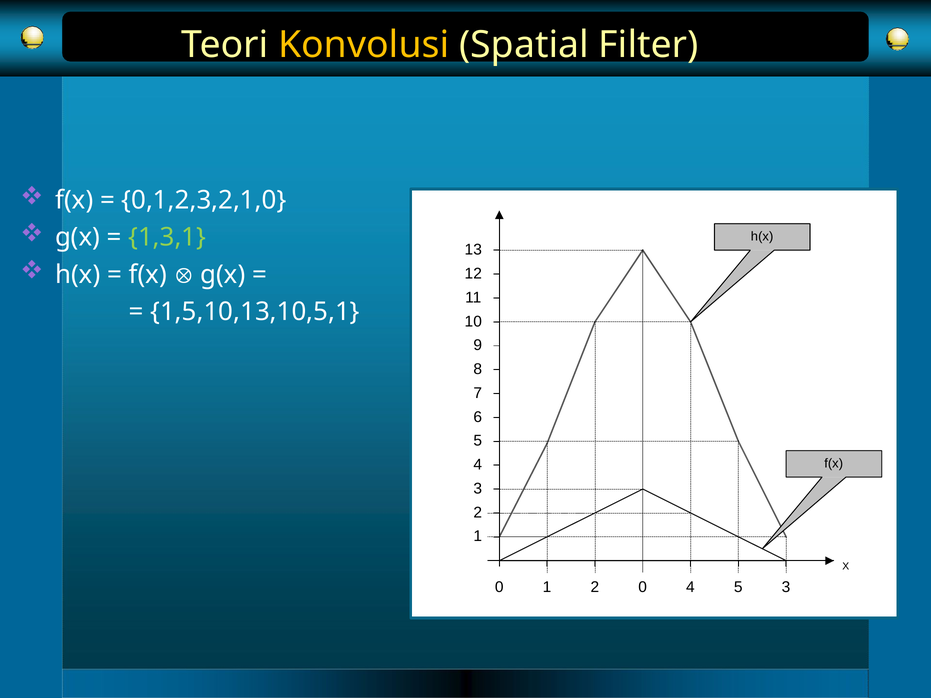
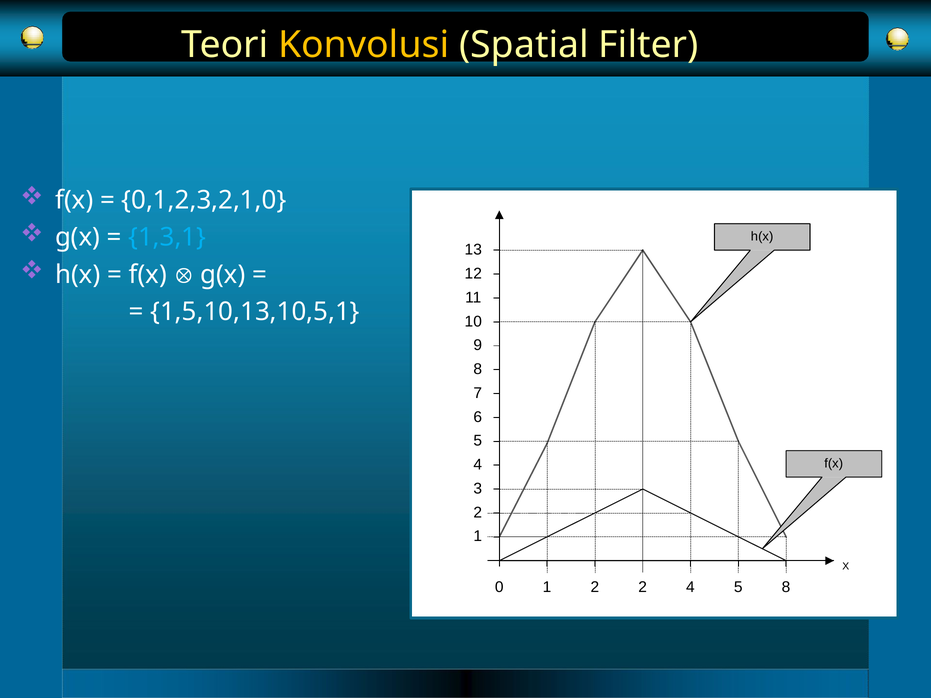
1,3,1 colour: light green -> light blue
2 0: 0 -> 2
5 3: 3 -> 8
